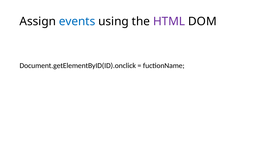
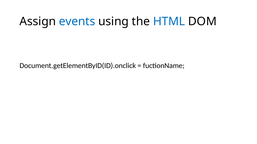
HTML colour: purple -> blue
